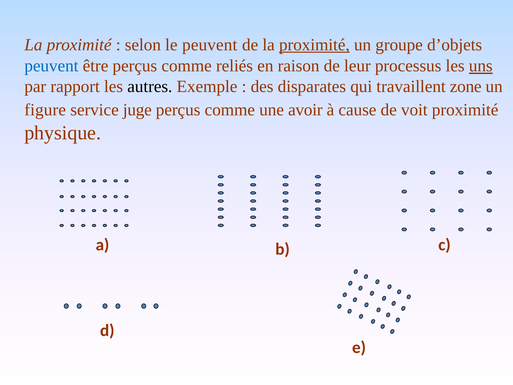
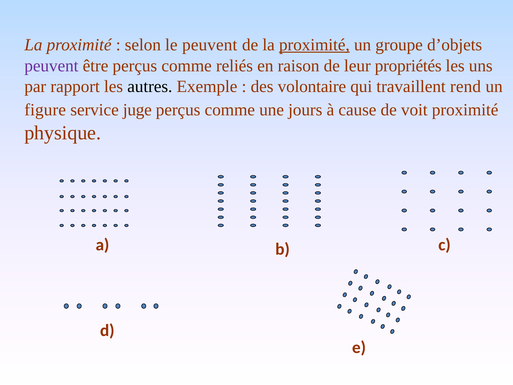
peuvent at (51, 66) colour: blue -> purple
processus: processus -> propriétés
uns underline: present -> none
disparates: disparates -> volontaire
zone: zone -> rend
avoir: avoir -> jours
